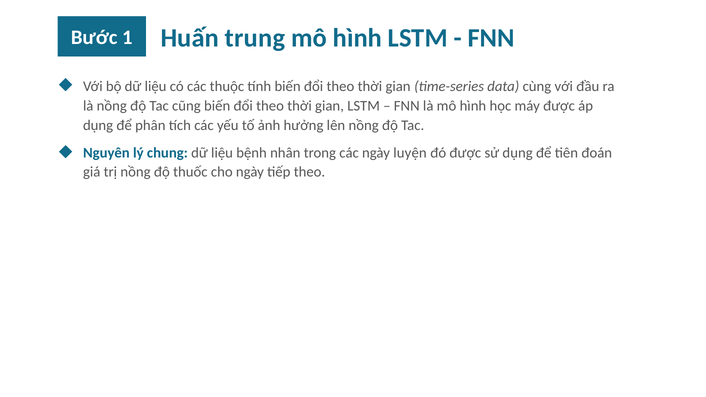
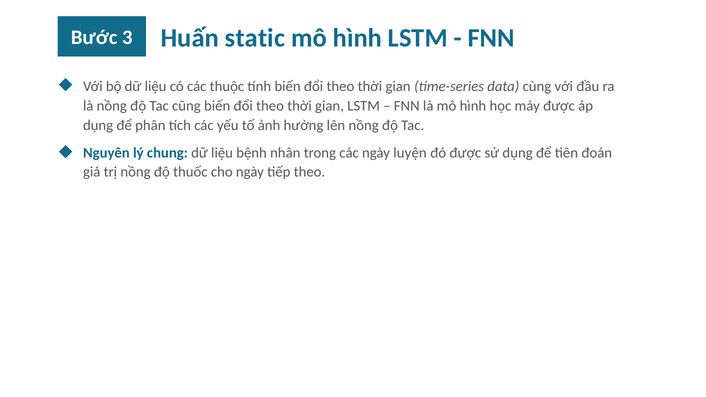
1: 1 -> 3
trung: trung -> static
